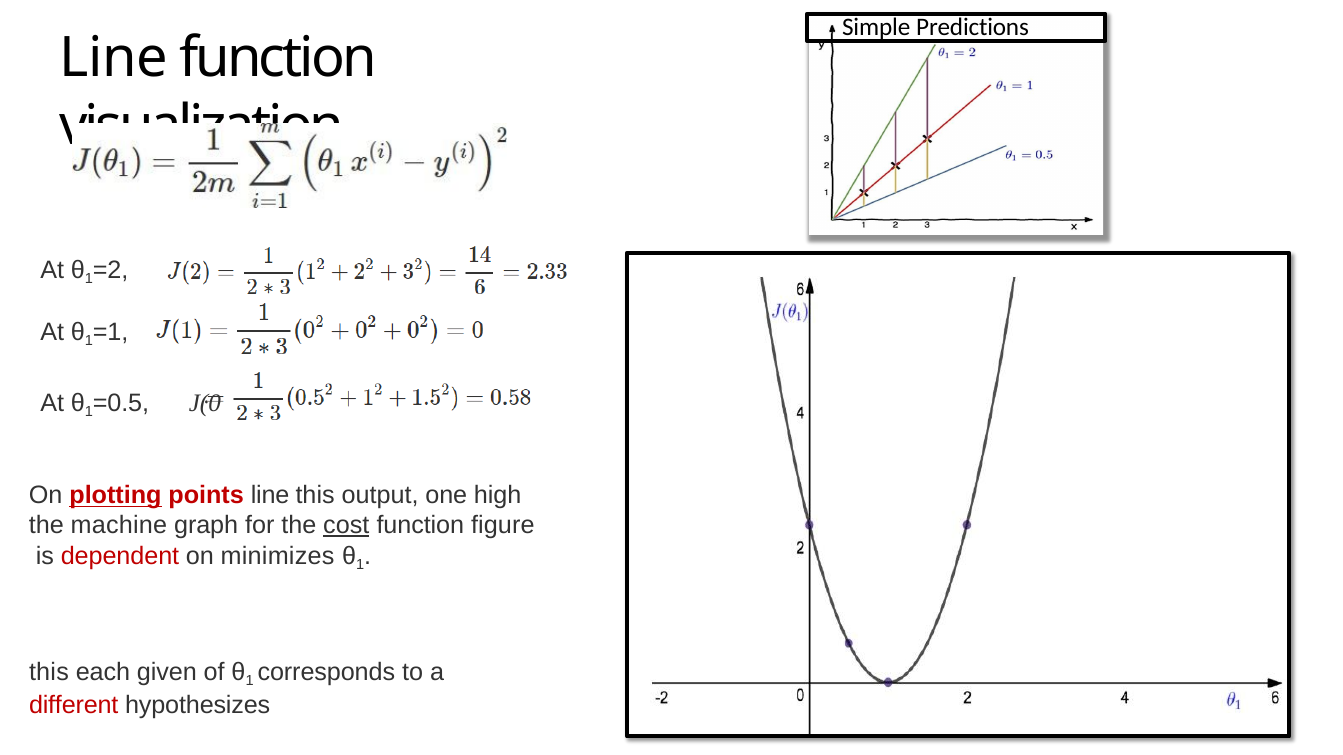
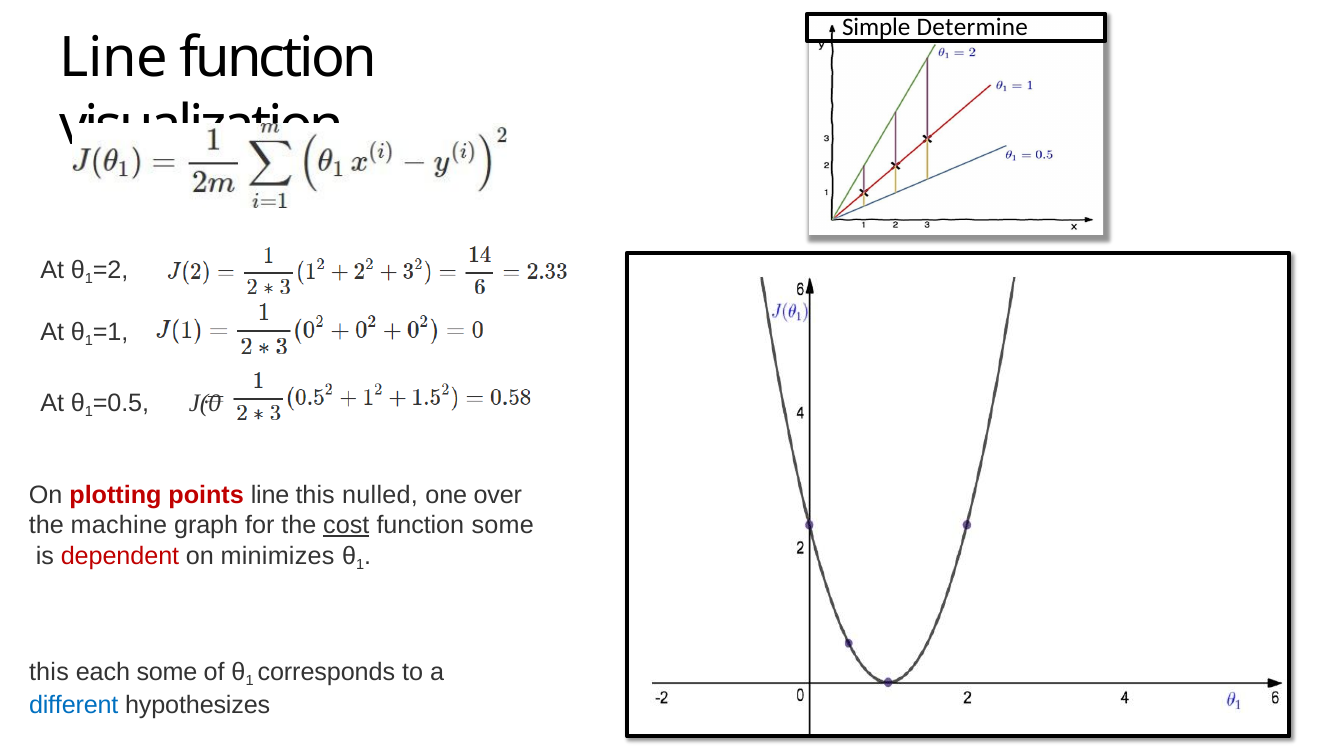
Predictions: Predictions -> Determine
plotting underline: present -> none
output: output -> nulled
high: high -> over
function figure: figure -> some
each given: given -> some
different colour: red -> blue
